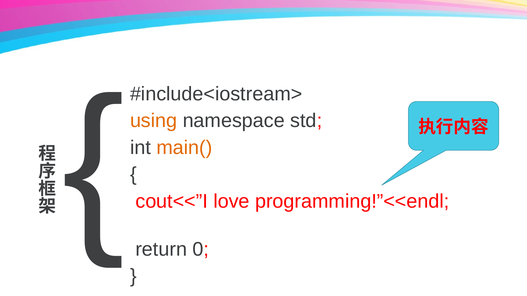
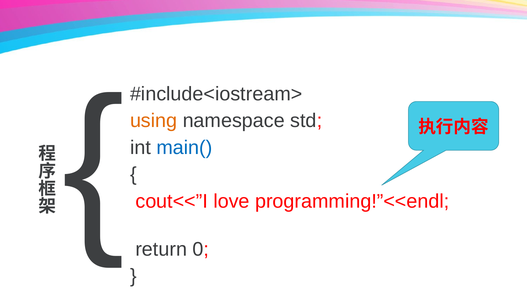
main( colour: orange -> blue
